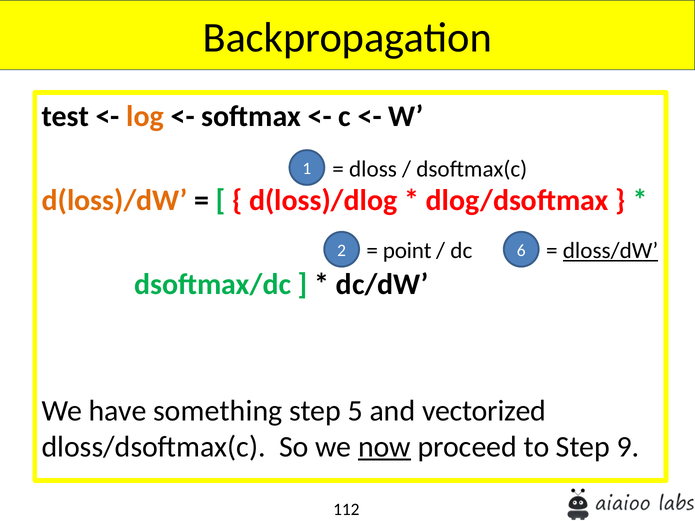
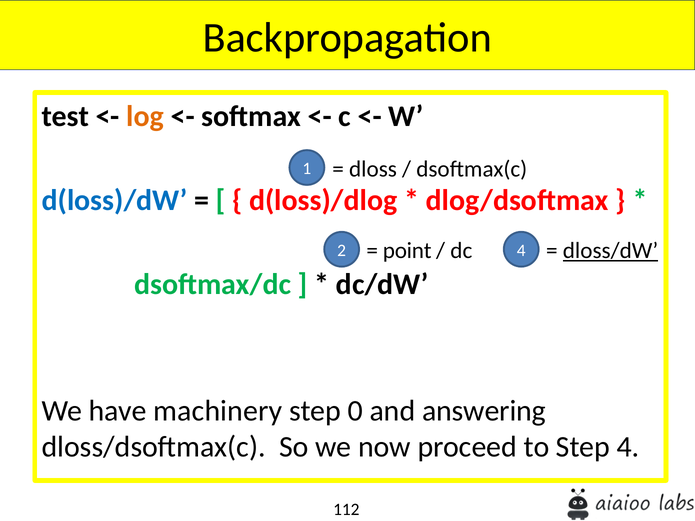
d(loss)/dW colour: orange -> blue
2 6: 6 -> 4
something: something -> machinery
5: 5 -> 0
vectorized: vectorized -> answering
now underline: present -> none
Step 9: 9 -> 4
